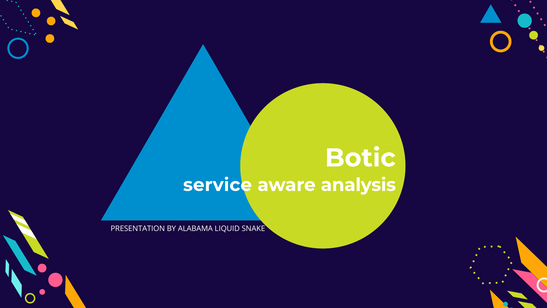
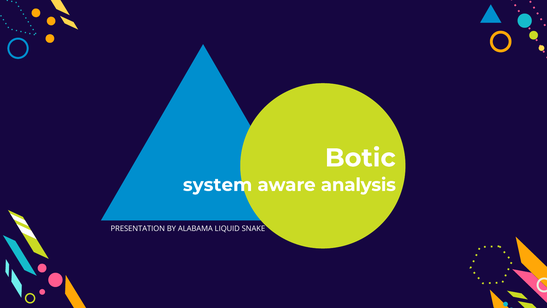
service: service -> system
